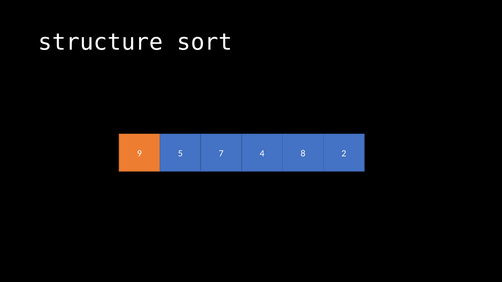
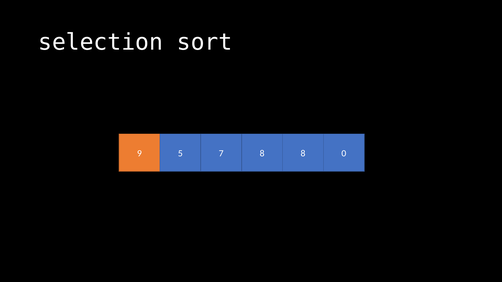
structure: structure -> selection
7 4: 4 -> 8
2: 2 -> 0
